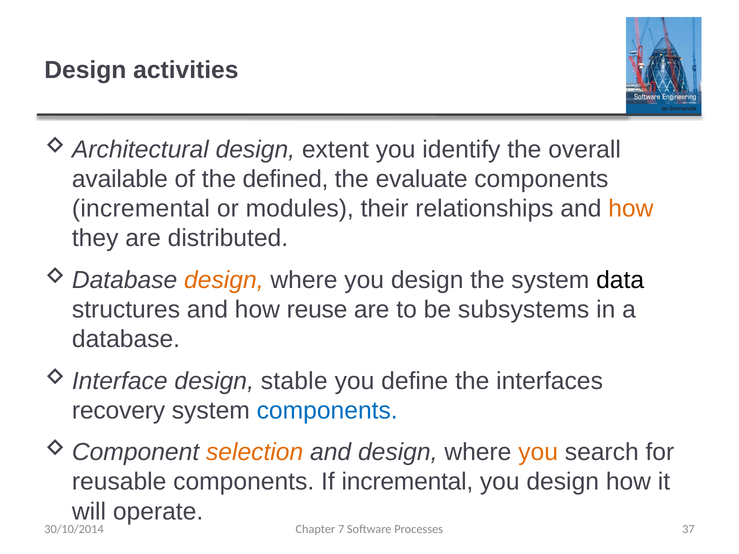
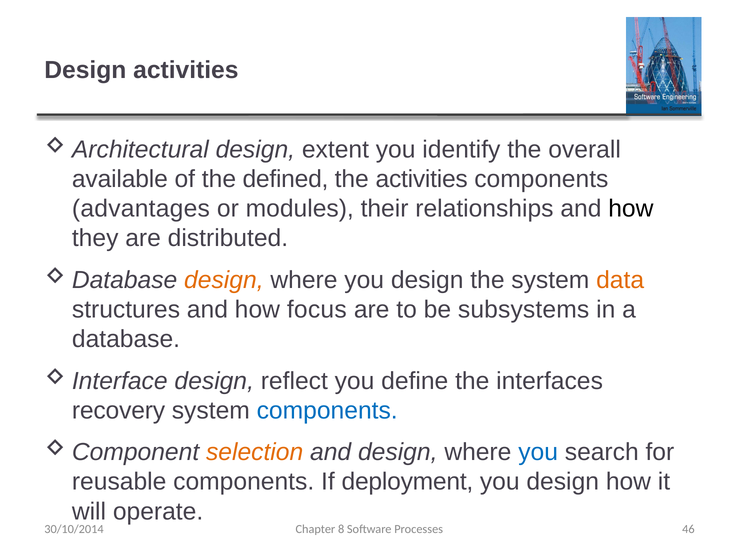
the evaluate: evaluate -> activities
incremental at (141, 209): incremental -> advantages
how at (631, 209) colour: orange -> black
data colour: black -> orange
reuse: reuse -> focus
stable: stable -> reflect
you at (538, 453) colour: orange -> blue
If incremental: incremental -> deployment
7: 7 -> 8
37: 37 -> 46
